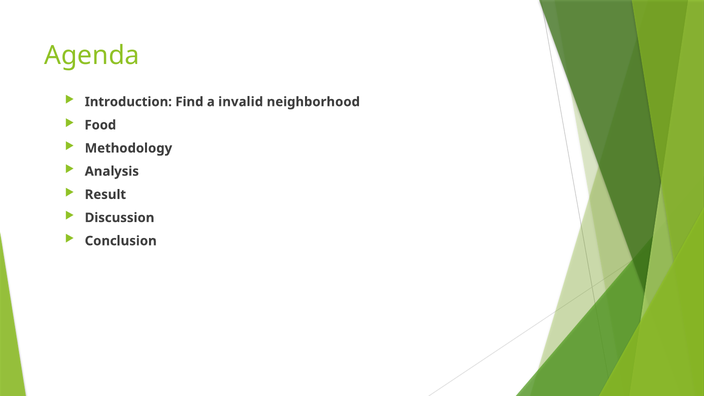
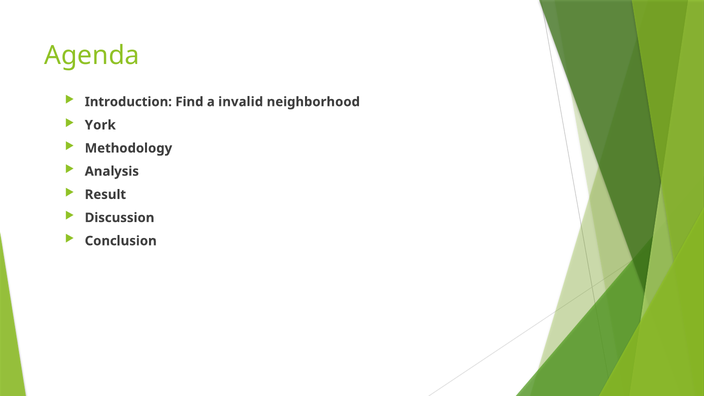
Food: Food -> York
